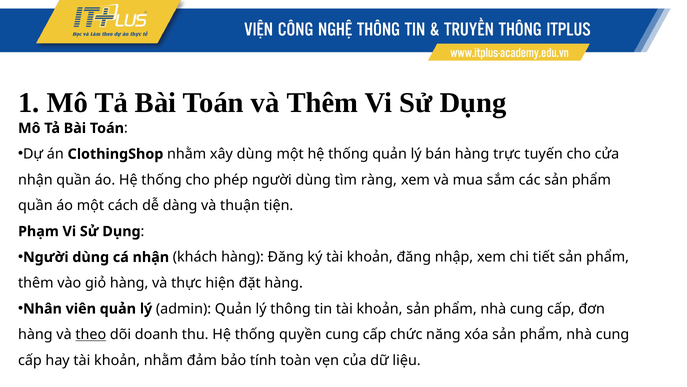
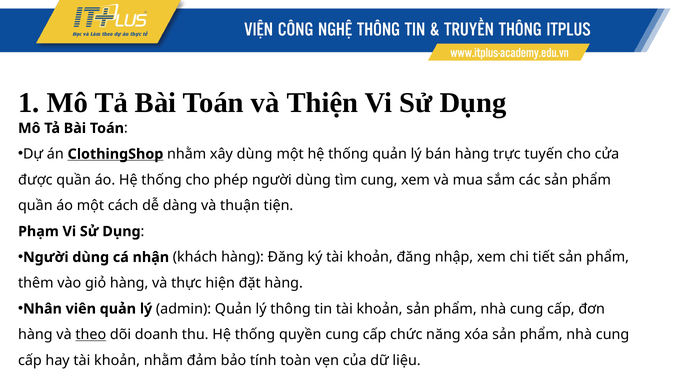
và Thêm: Thêm -> Thiện
ClothingShop underline: none -> present
nhận at (35, 180): nhận -> được
tìm ràng: ràng -> cung
